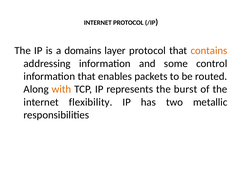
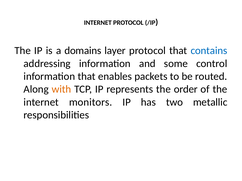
contains colour: orange -> blue
burst: burst -> order
flexibility: flexibility -> monitors
